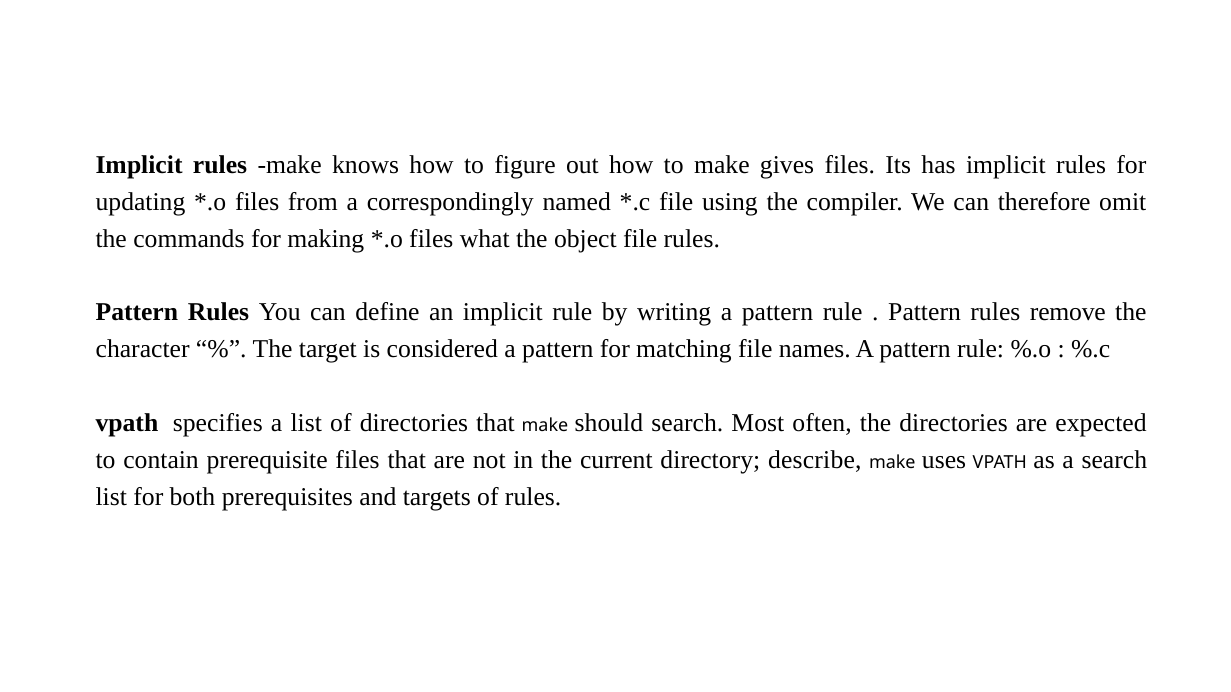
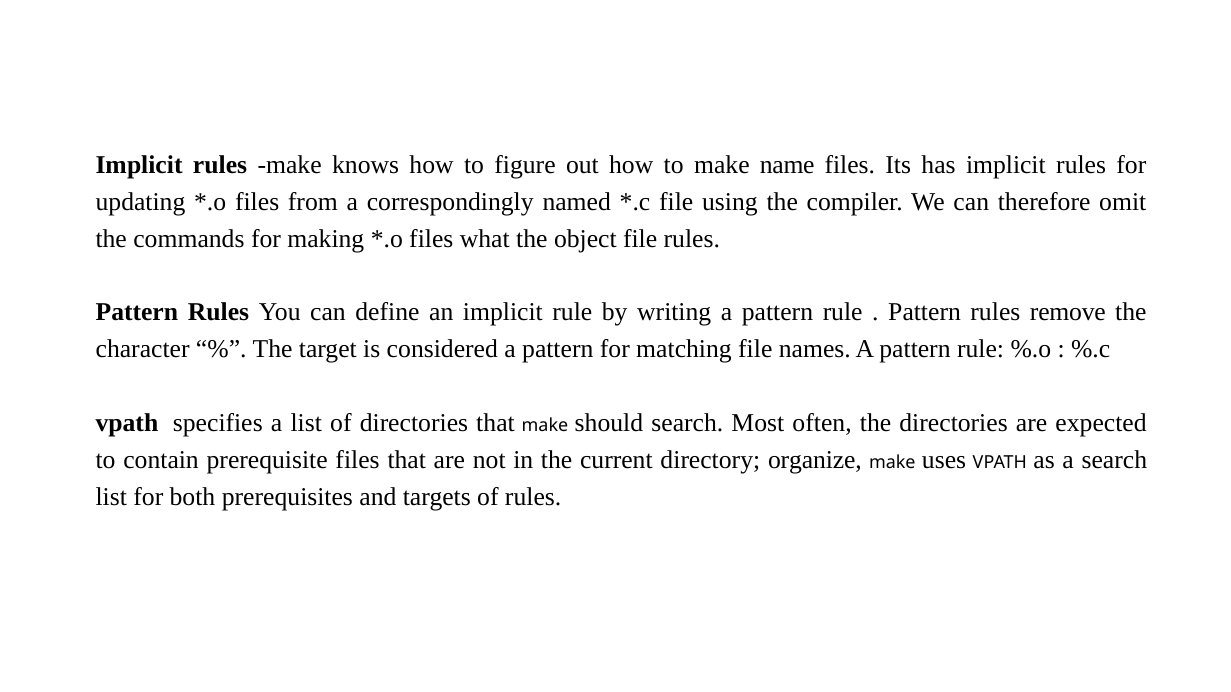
gives: gives -> name
describe: describe -> organize
